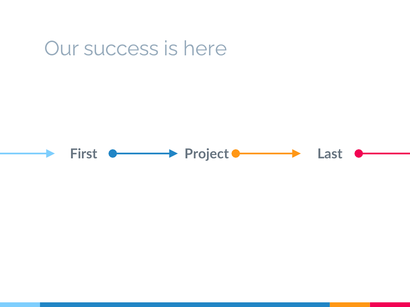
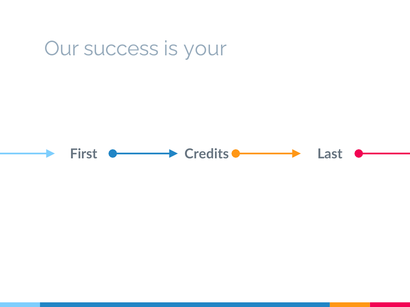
here: here -> your
Project: Project -> Credits
